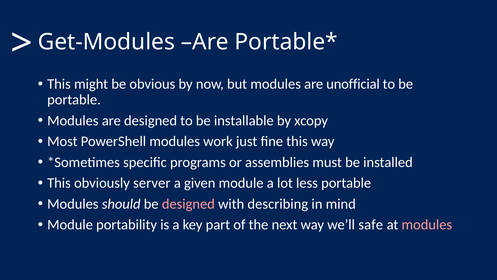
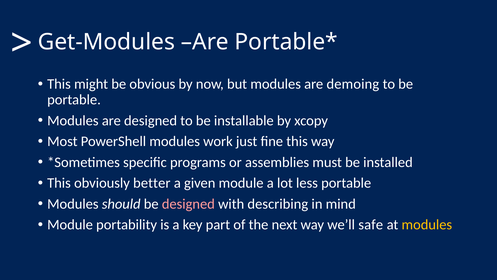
unofficial: unofficial -> demoing
server: server -> better
modules at (427, 224) colour: pink -> yellow
